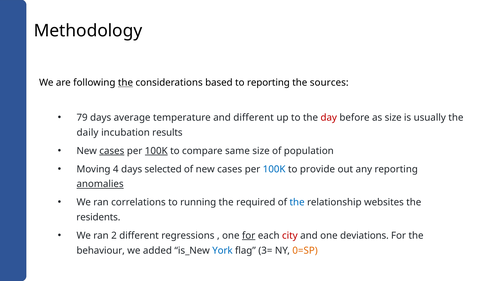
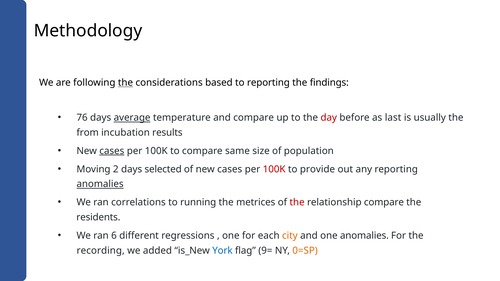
sources: sources -> findings
79: 79 -> 76
average underline: none -> present
and different: different -> compare
as size: size -> last
daily: daily -> from
100K at (156, 151) underline: present -> none
4: 4 -> 2
100K at (274, 169) colour: blue -> red
required: required -> metrices
the at (297, 203) colour: blue -> red
relationship websites: websites -> compare
2: 2 -> 6
for at (249, 236) underline: present -> none
city colour: red -> orange
one deviations: deviations -> anomalies
behaviour: behaviour -> recording
3=: 3= -> 9=
